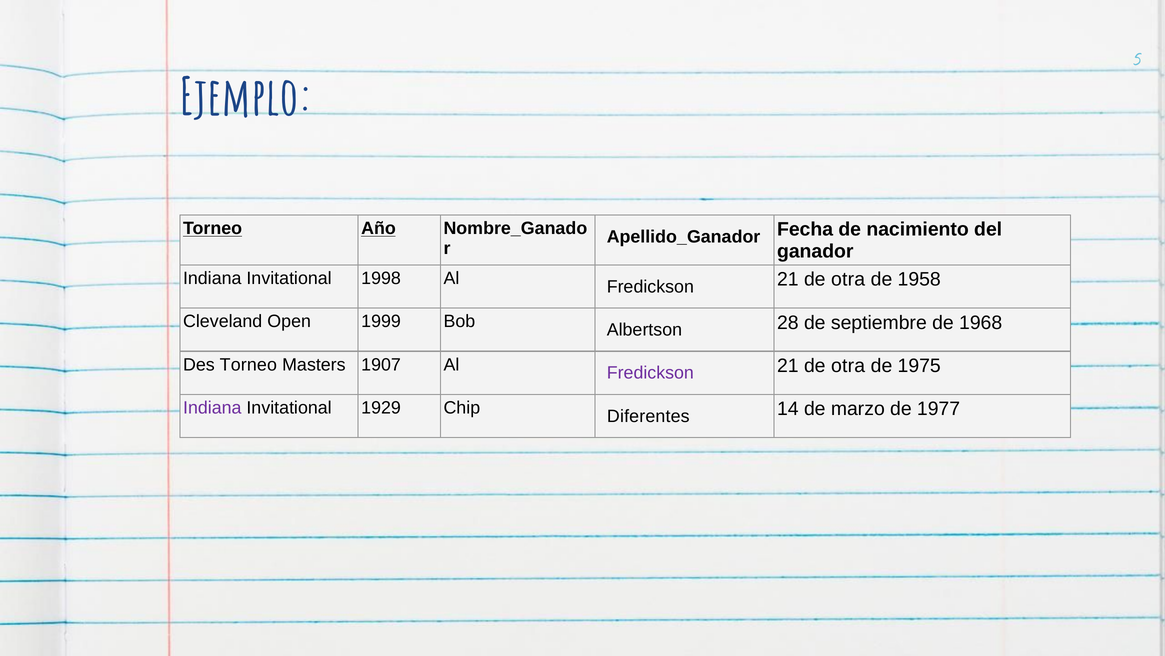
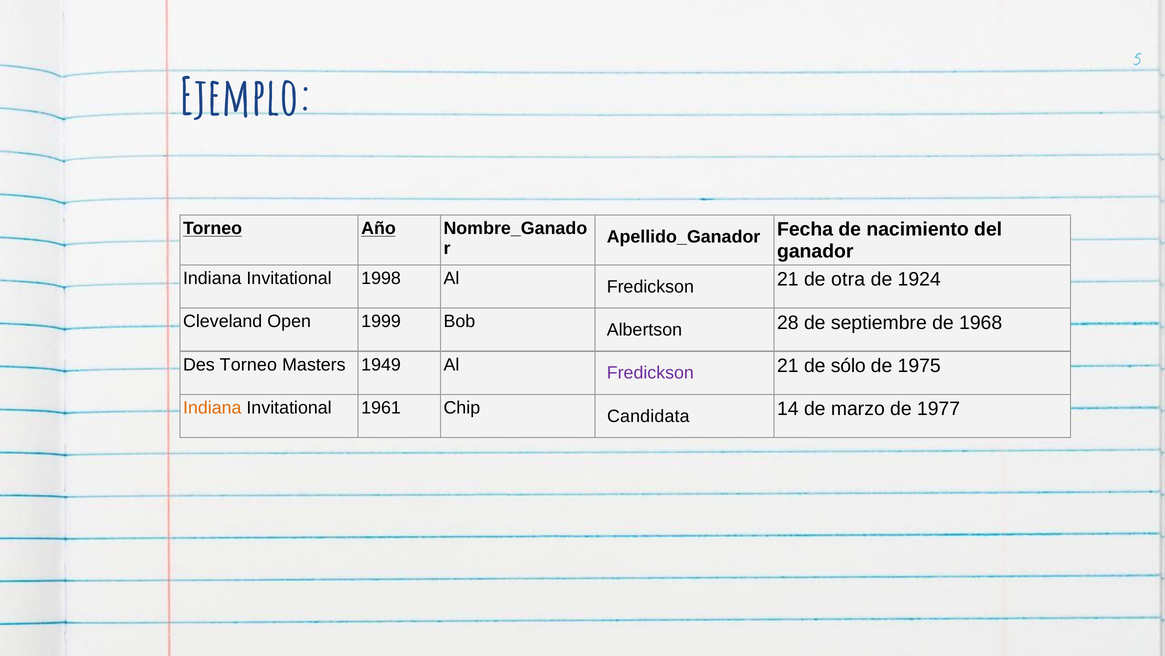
1958: 1958 -> 1924
1907: 1907 -> 1949
otra at (848, 365): otra -> sólo
Indiana at (212, 407) colour: purple -> orange
1929: 1929 -> 1961
Diferentes: Diferentes -> Candidata
